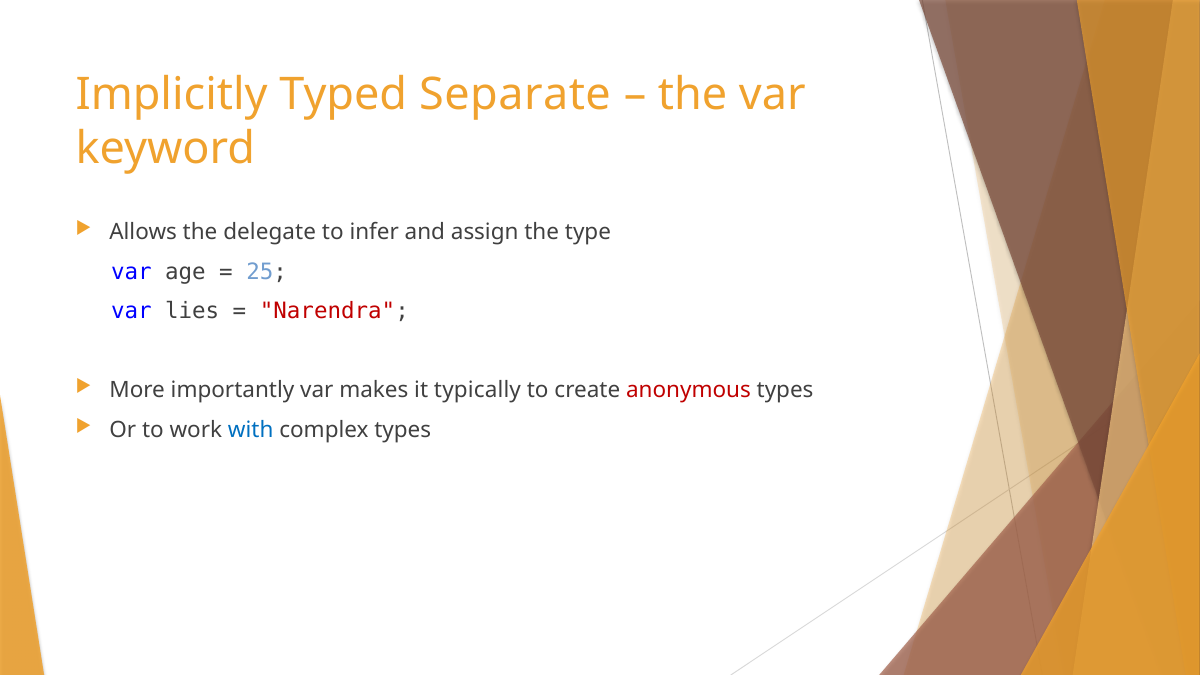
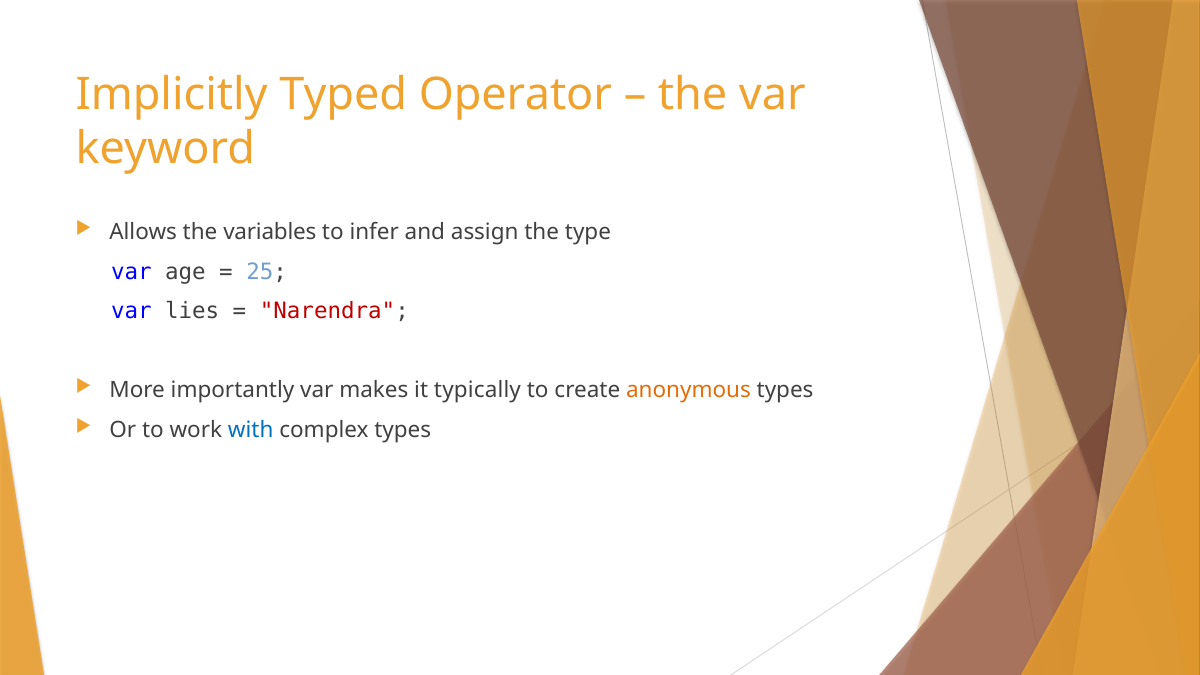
Separate: Separate -> Operator
delegate: delegate -> variables
anonymous colour: red -> orange
